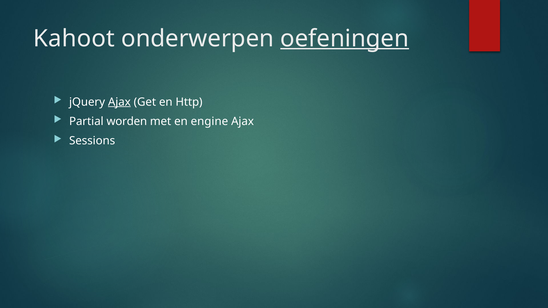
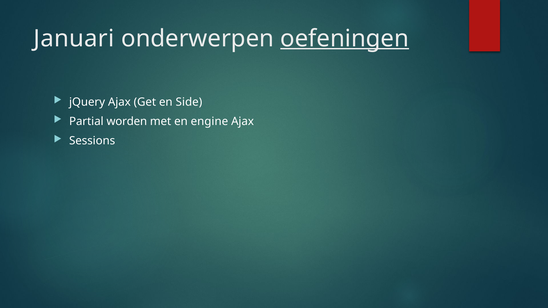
Kahoot: Kahoot -> Januari
Ajax at (119, 102) underline: present -> none
Http: Http -> Side
